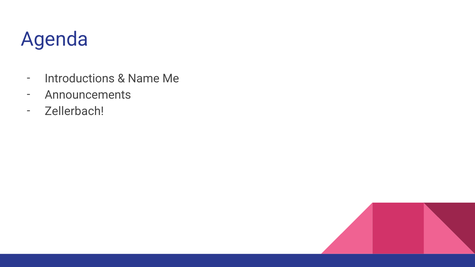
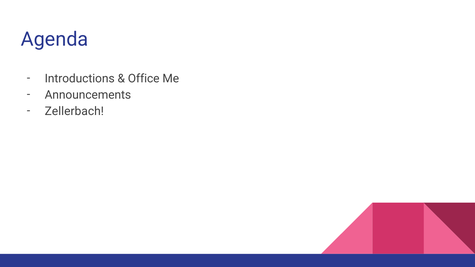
Name: Name -> Office
